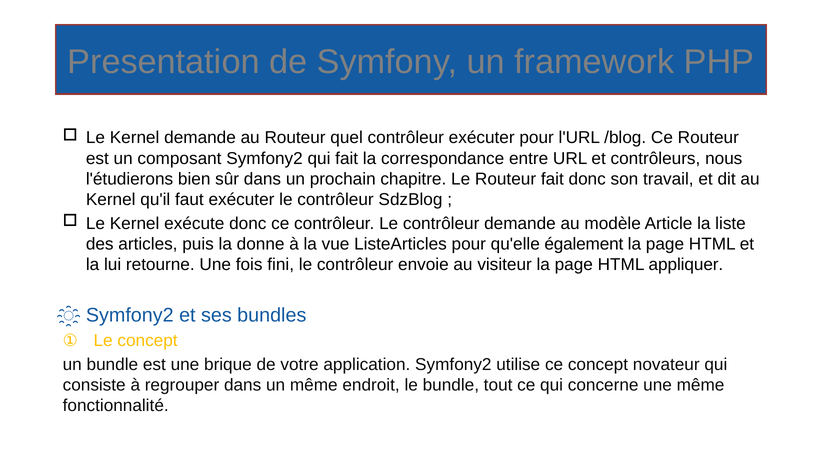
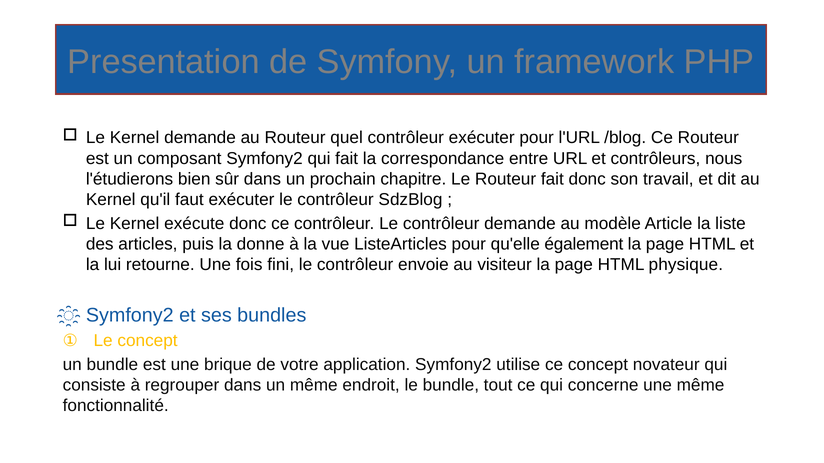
appliquer: appliquer -> physique
